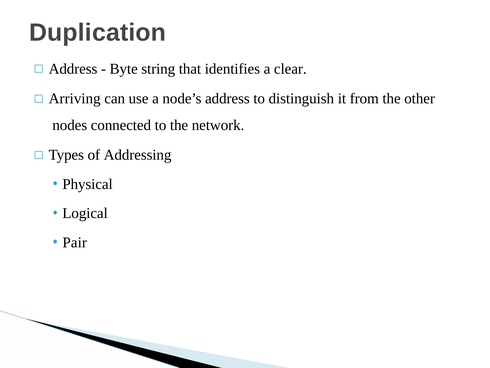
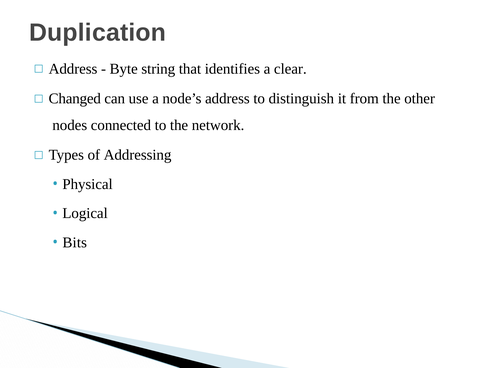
Arriving: Arriving -> Changed
Pair: Pair -> Bits
